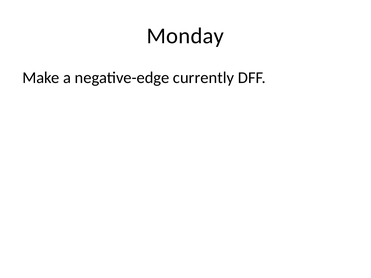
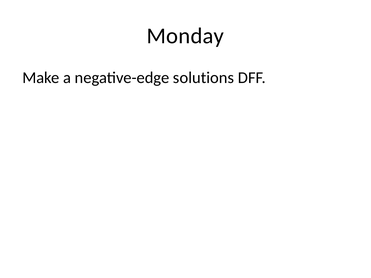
currently: currently -> solutions
